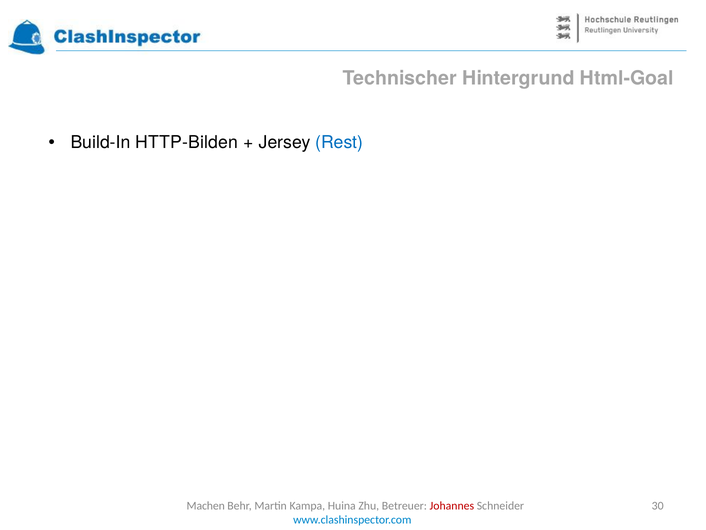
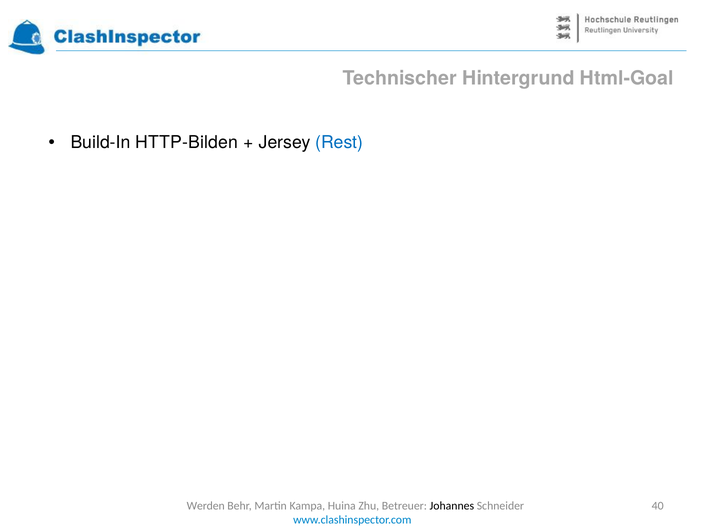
Machen: Machen -> Werden
Johannes colour: red -> black
30: 30 -> 40
